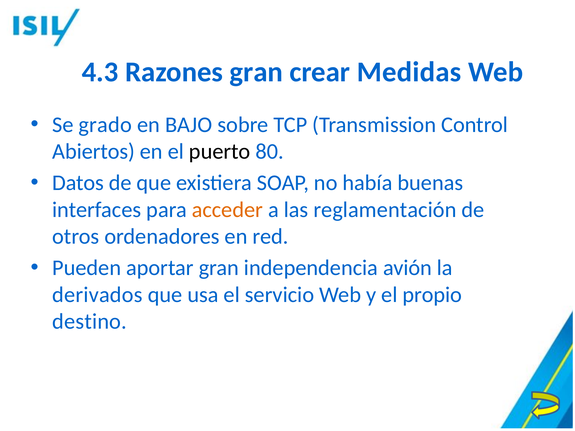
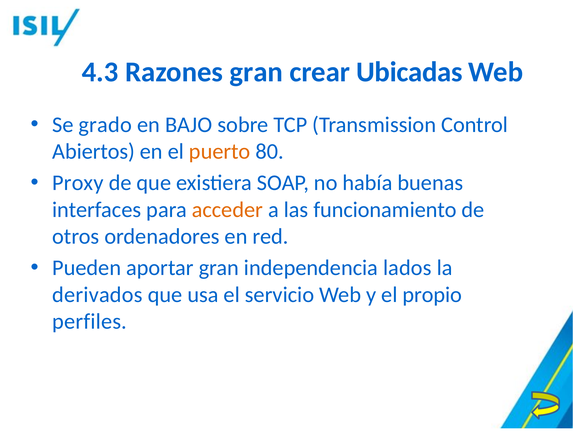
Medidas: Medidas -> Ubicadas
puerto colour: black -> orange
Datos: Datos -> Proxy
reglamentación: reglamentación -> funcionamiento
avión: avión -> lados
destino: destino -> perfiles
